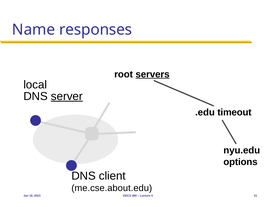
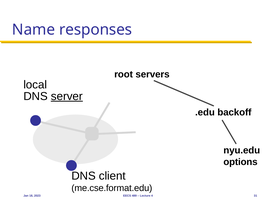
servers underline: present -> none
timeout: timeout -> backoff
me.cse.about.edu: me.cse.about.edu -> me.cse.format.edu
